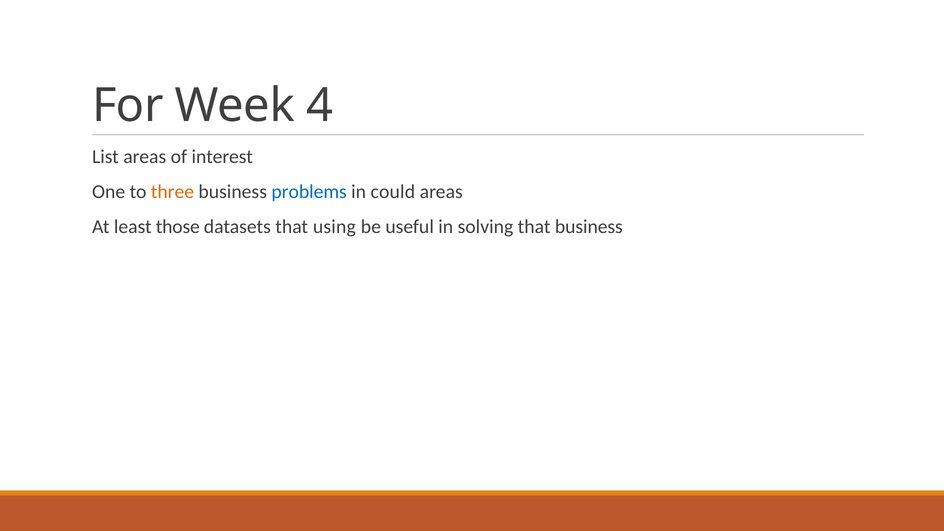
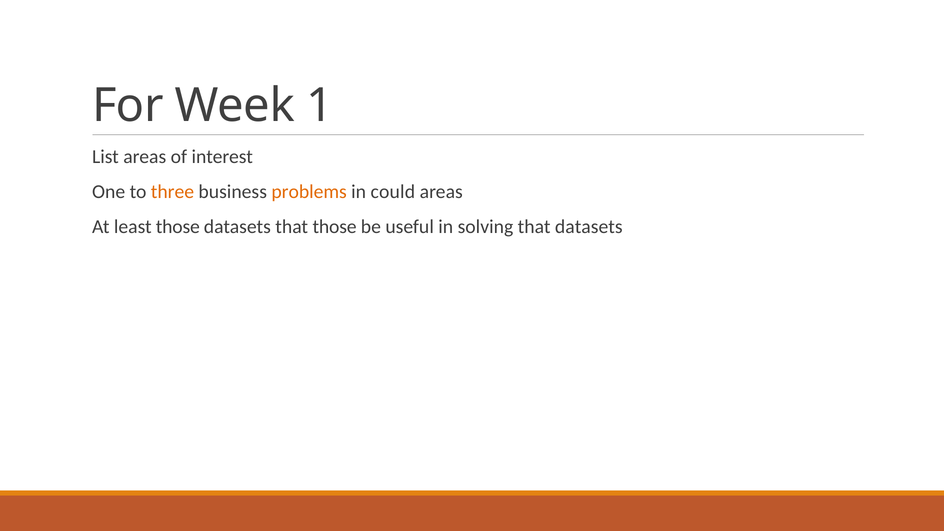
4: 4 -> 1
problems colour: blue -> orange
that using: using -> those
that business: business -> datasets
